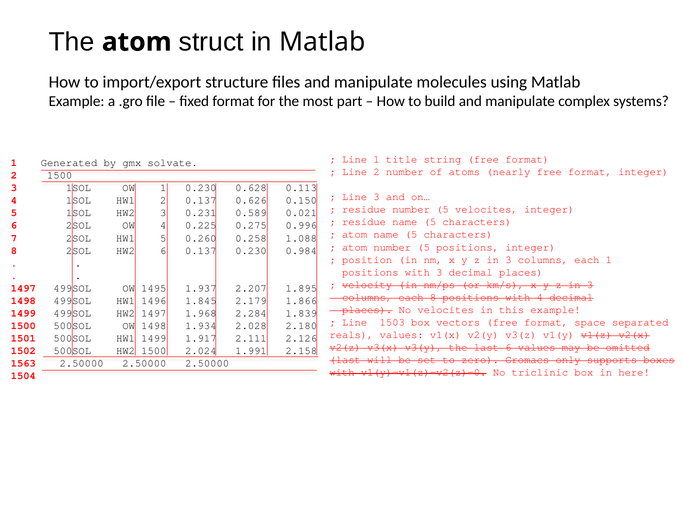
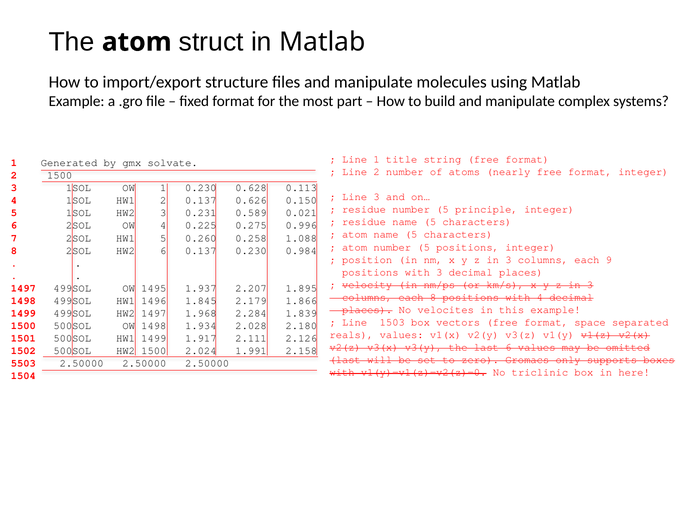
5 velocites: velocites -> principle
each 1: 1 -> 9
1563: 1563 -> 5503
